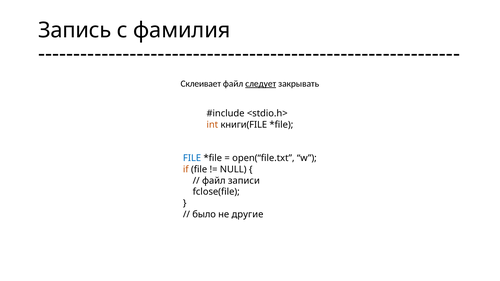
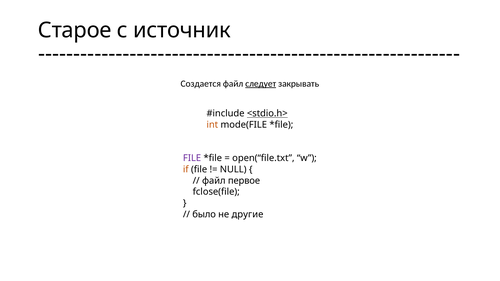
Запись: Запись -> Старое
фамилия: фамилия -> источник
Склеивает: Склеивает -> Создается
<stdio.h> underline: none -> present
книги(FILE: книги(FILE -> mode(FILE
FILE at (192, 158) colour: blue -> purple
записи: записи -> первое
